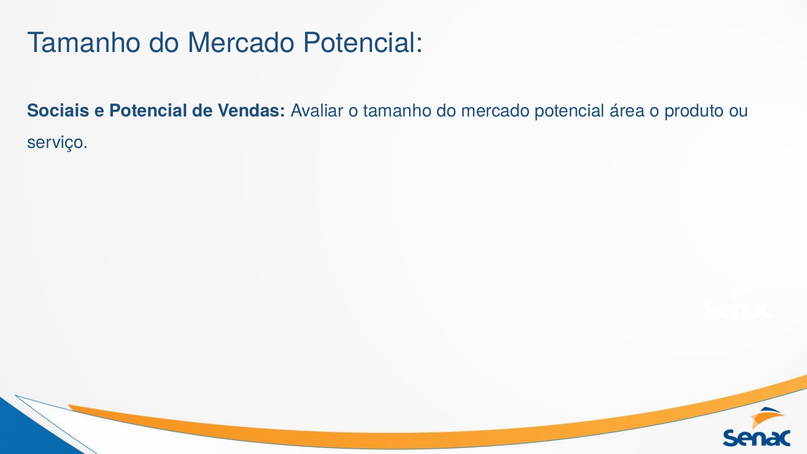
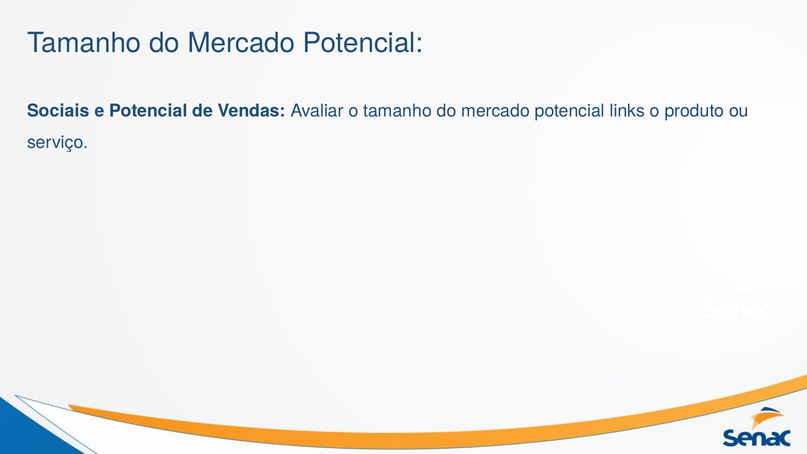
área: área -> links
